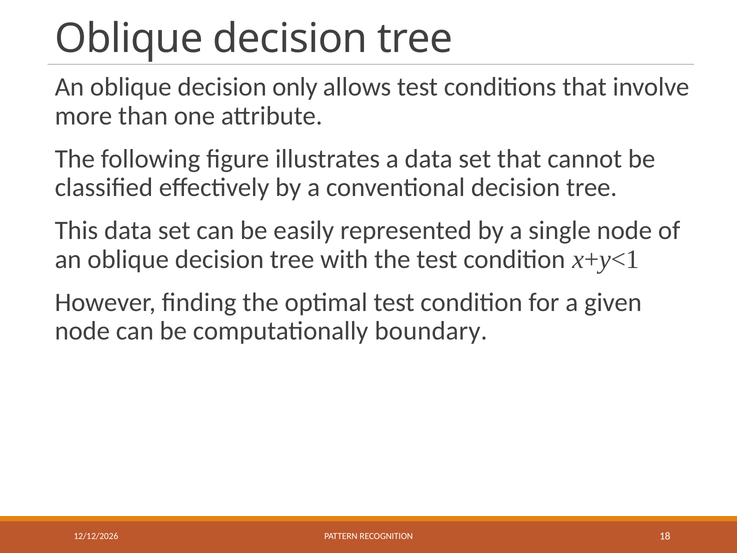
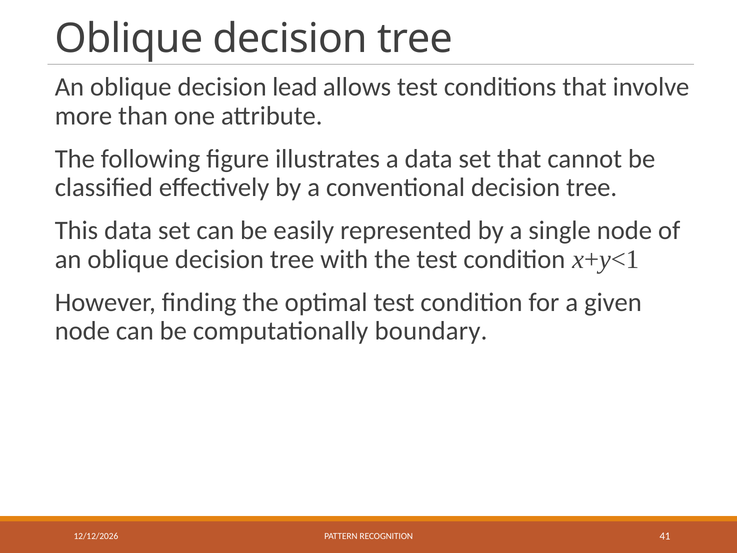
only: only -> lead
18: 18 -> 41
